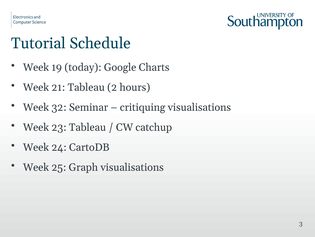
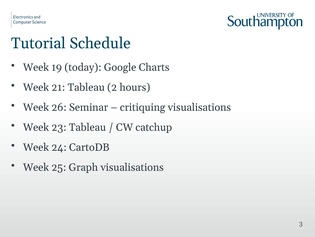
32: 32 -> 26
